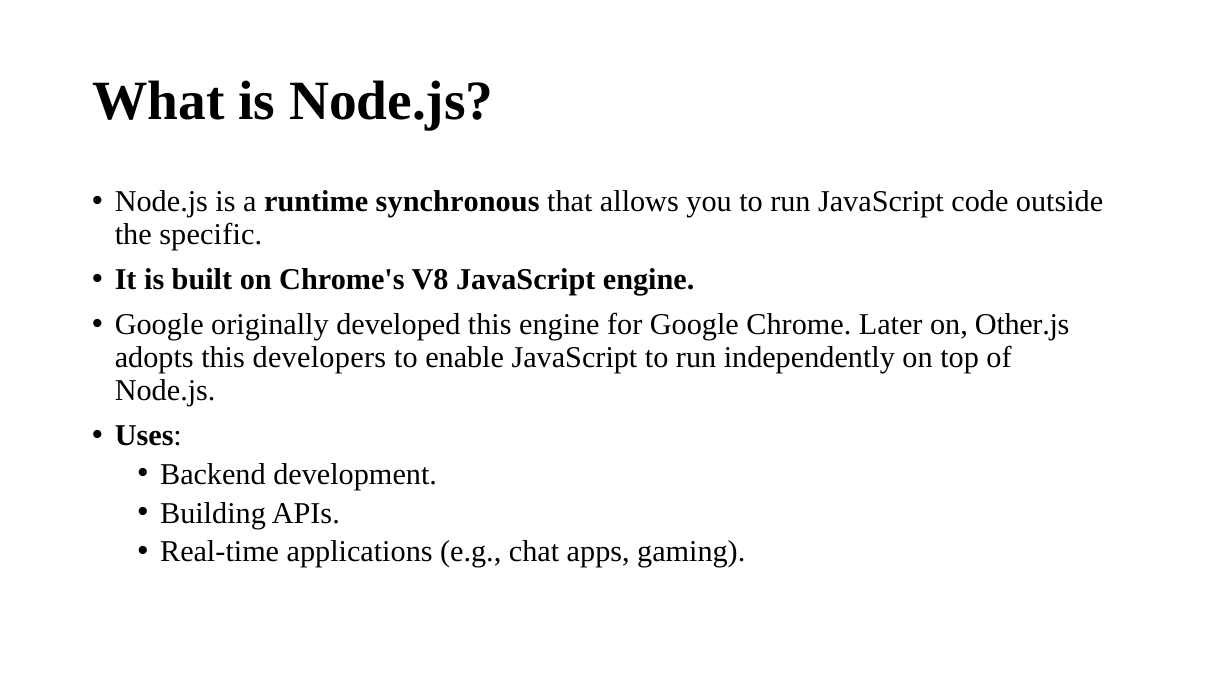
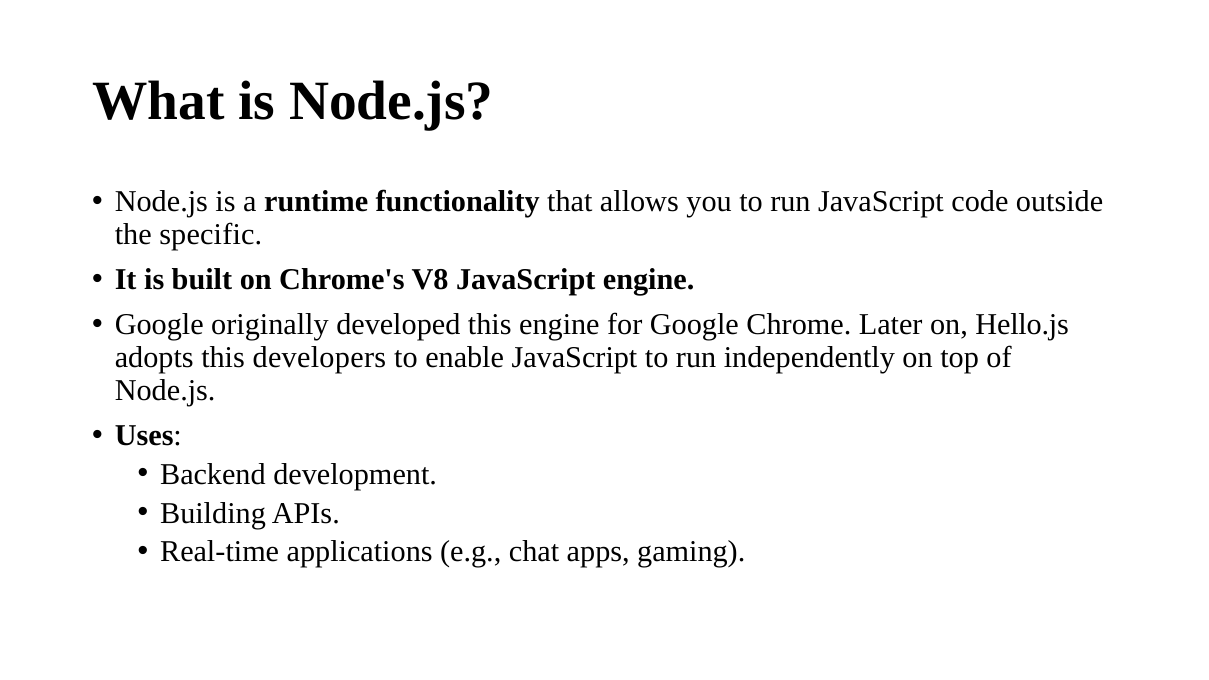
synchronous: synchronous -> functionality
Other.js: Other.js -> Hello.js
